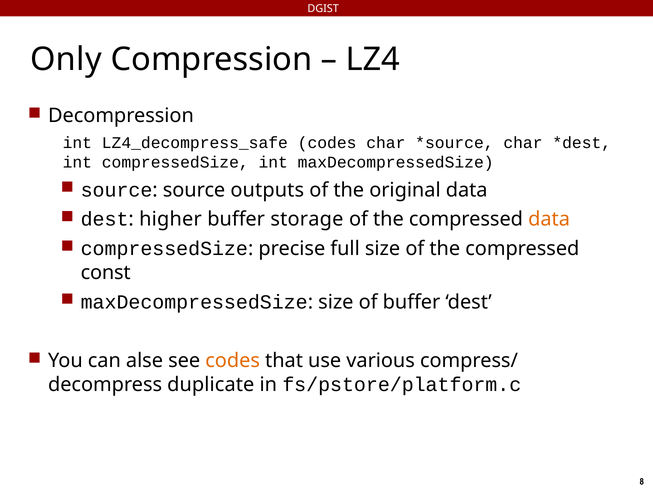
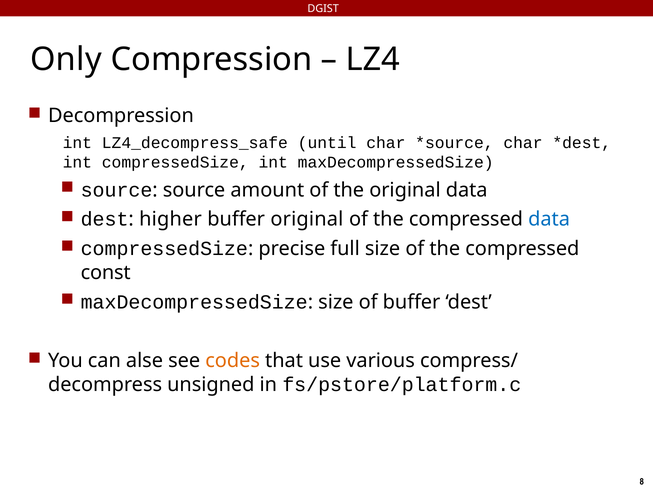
LZ4_decompress_safe codes: codes -> until
outputs: outputs -> amount
buffer storage: storage -> original
data at (549, 219) colour: orange -> blue
duplicate: duplicate -> unsigned
